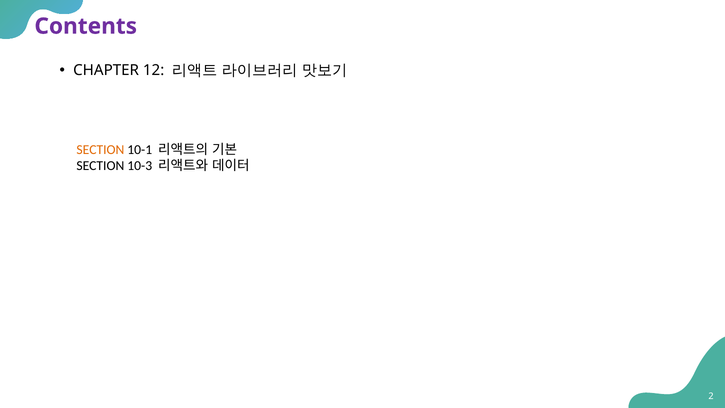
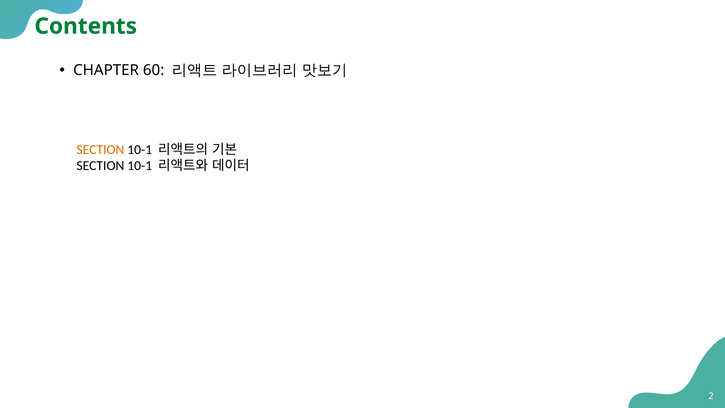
Contents colour: purple -> green
12: 12 -> 60
10-3 at (140, 166): 10-3 -> 10-1
